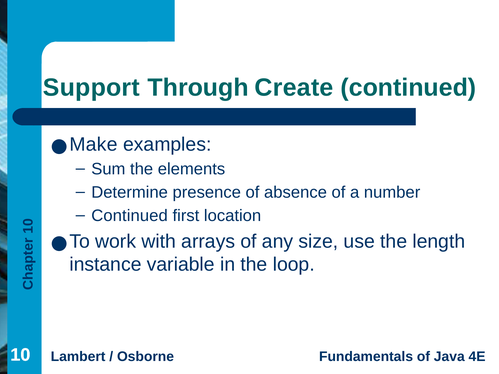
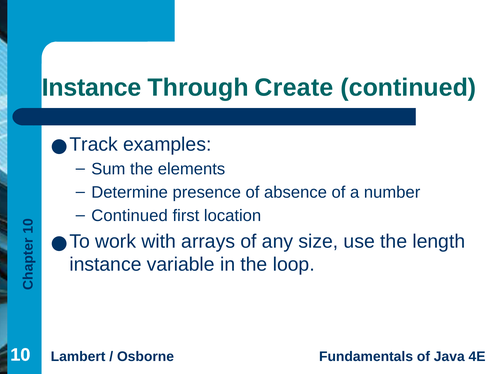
Support at (91, 88): Support -> Instance
Make: Make -> Track
